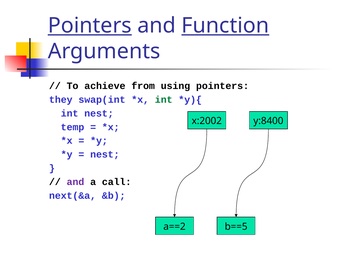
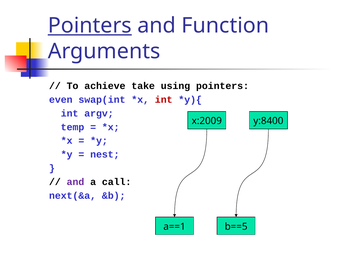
Function underline: present -> none
from: from -> take
they: they -> even
int at (164, 100) colour: green -> red
int nest: nest -> argv
x:2002: x:2002 -> x:2009
a==2: a==2 -> a==1
